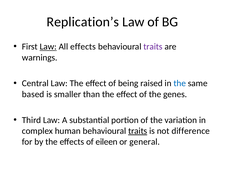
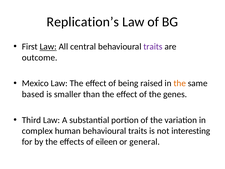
All effects: effects -> central
warnings: warnings -> outcome
Central: Central -> Mexico
the at (180, 83) colour: blue -> orange
traits at (138, 131) underline: present -> none
difference: difference -> interesting
